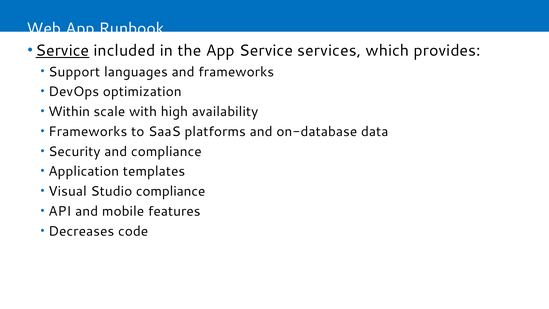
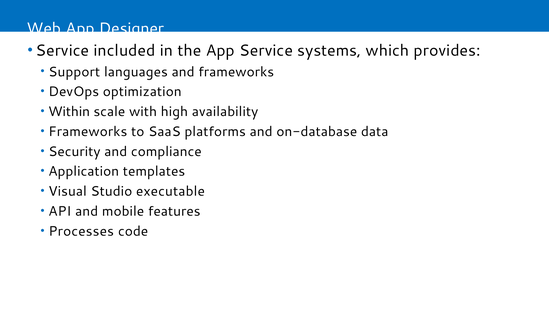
Runbook: Runbook -> Designer
Service at (62, 51) underline: present -> none
services: services -> systems
Studio compliance: compliance -> executable
Decreases: Decreases -> Processes
